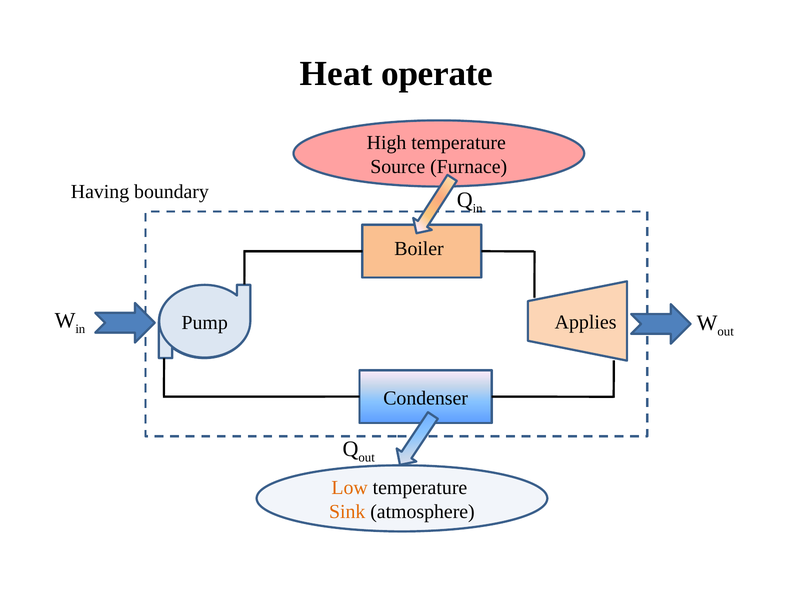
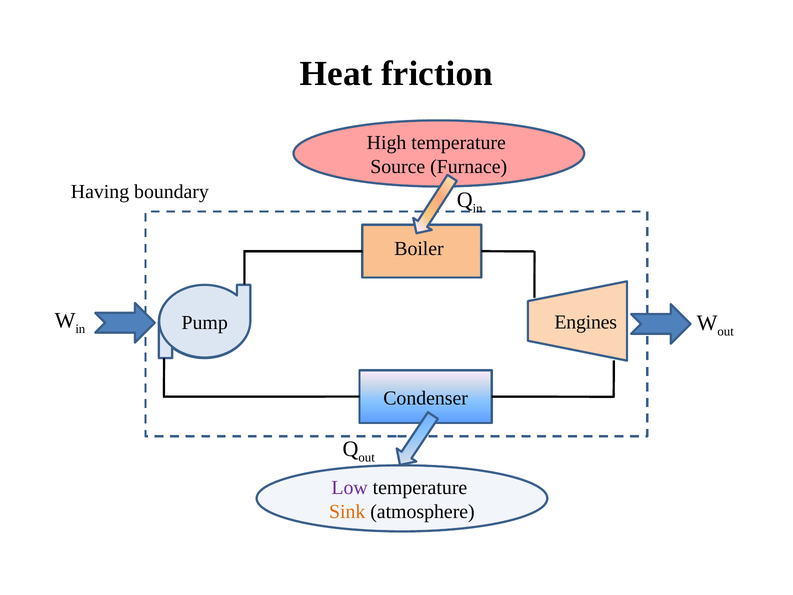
operate: operate -> friction
Applies: Applies -> Engines
Low colour: orange -> purple
